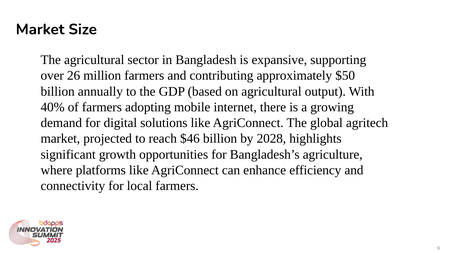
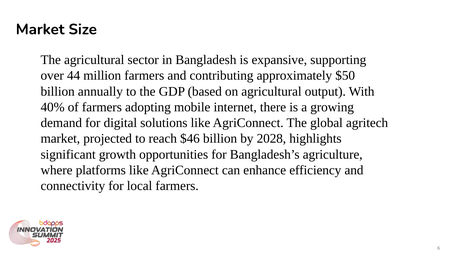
26: 26 -> 44
